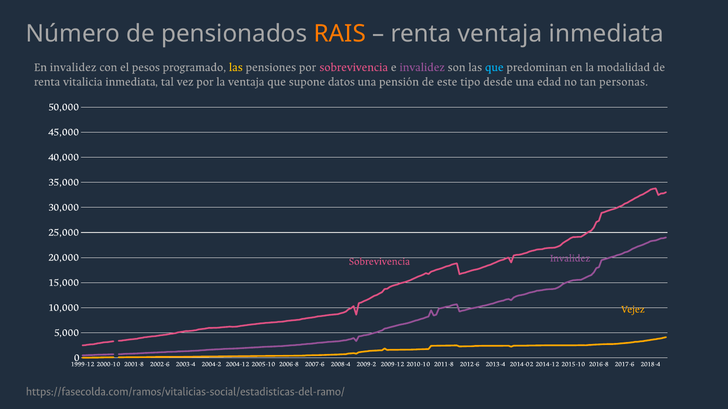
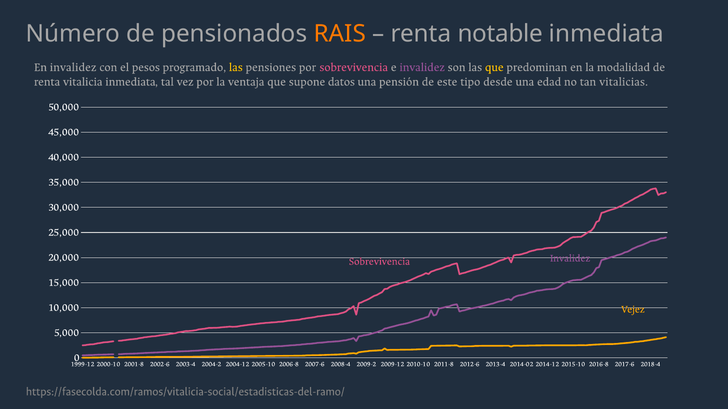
renta ventaja: ventaja -> notable
que at (494, 67) colour: light blue -> yellow
personas: personas -> vitalicias
https://fasecolda.com/ramos/vitalicias-social/estadisticas-del-ramo/: https://fasecolda.com/ramos/vitalicias-social/estadisticas-del-ramo/ -> https://fasecolda.com/ramos/vitalicia-social/estadisticas-del-ramo/
